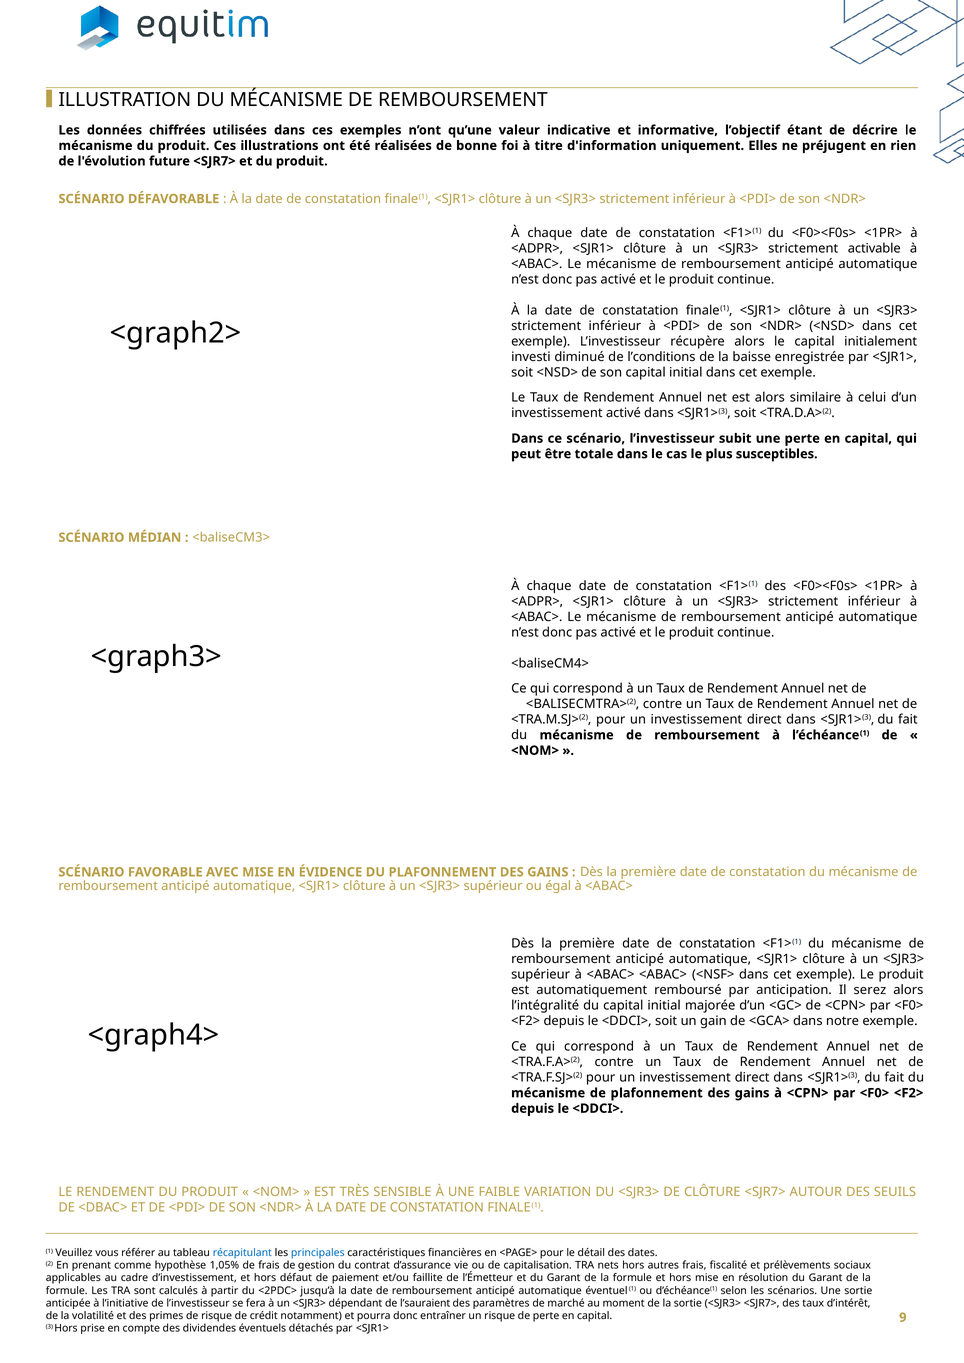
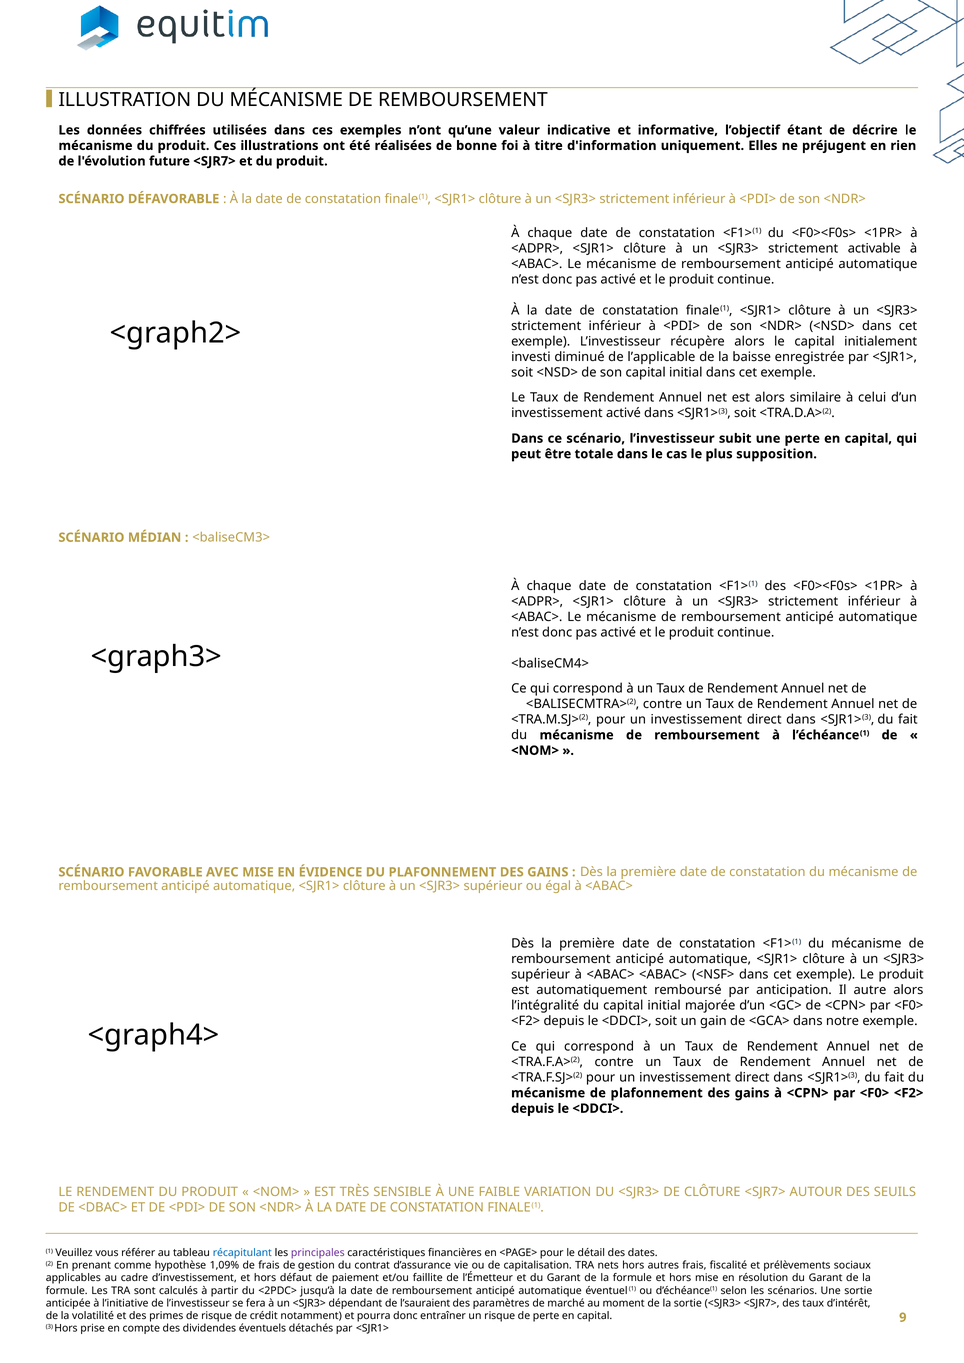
l’conditions: l’conditions -> l’applicable
susceptibles: susceptibles -> supposition
serez: serez -> autre
principales colour: blue -> purple
1,05%: 1,05% -> 1,09%
